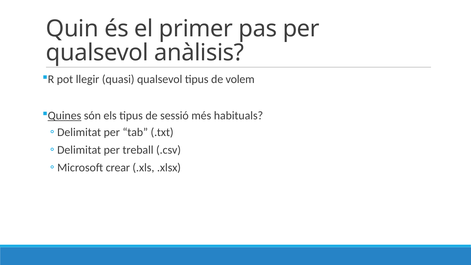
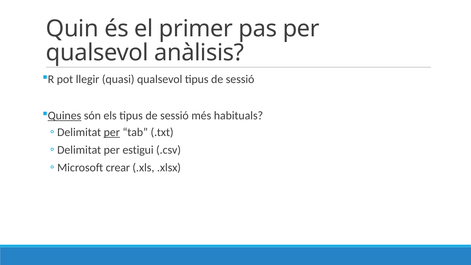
qualsevol tipus de volem: volem -> sessió
per at (112, 132) underline: none -> present
treball: treball -> estigui
